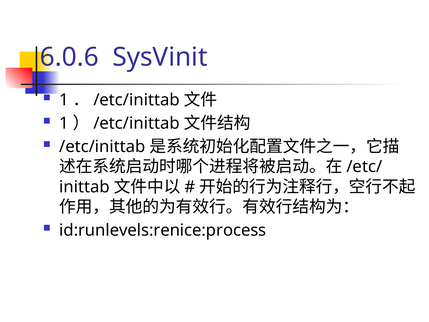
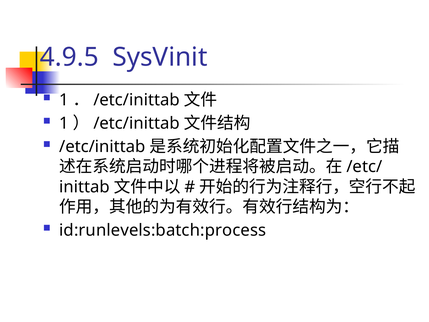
6.0.6: 6.0.6 -> 4.9.5
id:runlevels:renice:process: id:runlevels:renice:process -> id:runlevels:batch:process
